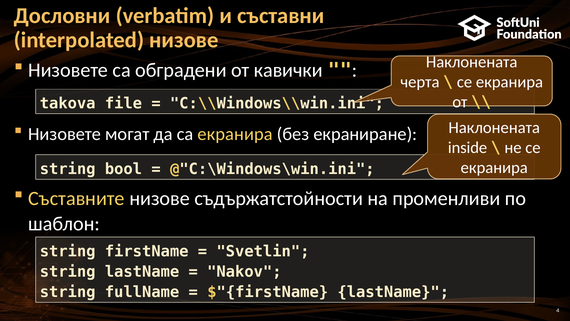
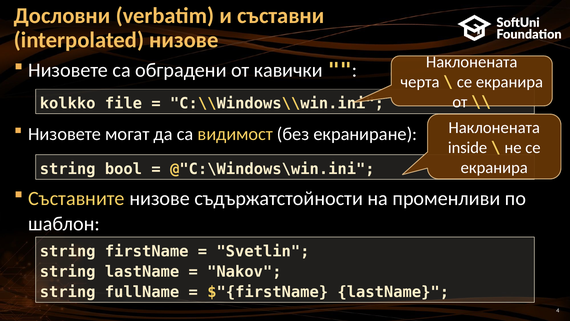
takova: takova -> kolkko
са екранира: екранира -> видимост
